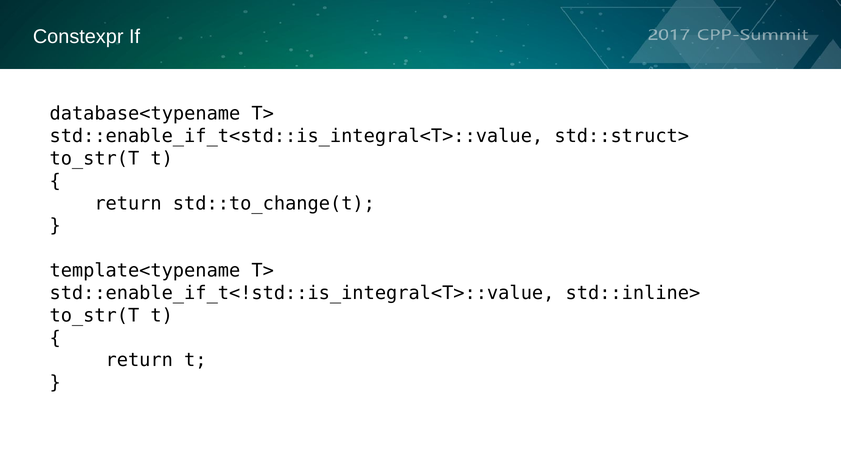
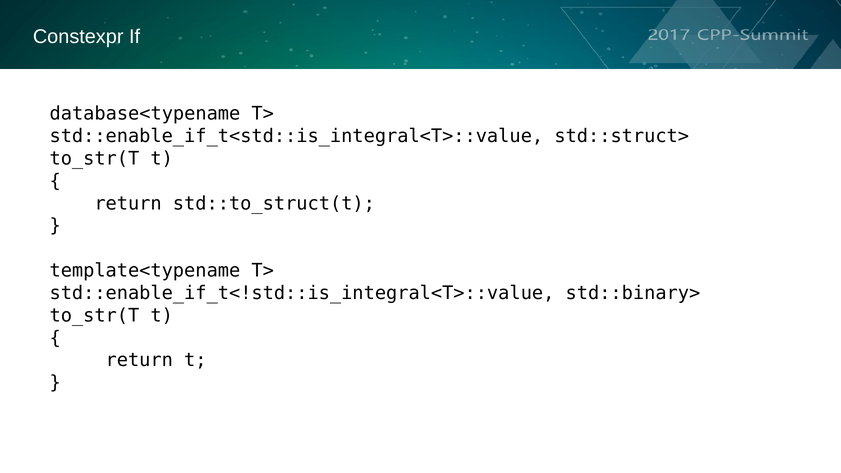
std::to_change(t: std::to_change(t -> std::to_struct(t
std::inline>: std::inline> -> std::binary>
